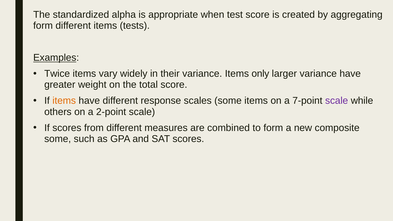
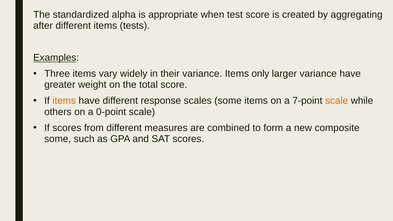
form at (43, 26): form -> after
Twice: Twice -> Three
scale at (337, 101) colour: purple -> orange
2-point: 2-point -> 0-point
